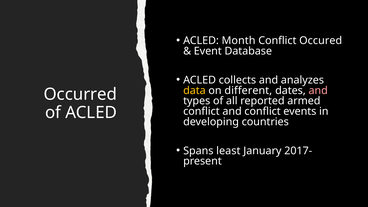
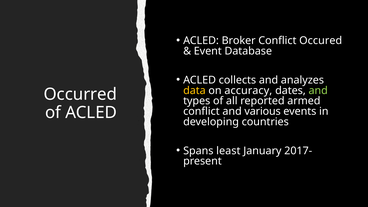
Month: Month -> Broker
different: different -> accuracy
and at (318, 90) colour: pink -> light green
and conflict: conflict -> various
